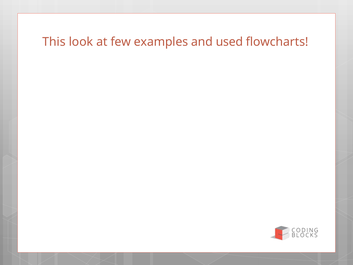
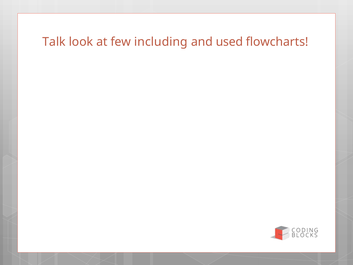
This: This -> Talk
examples: examples -> including
